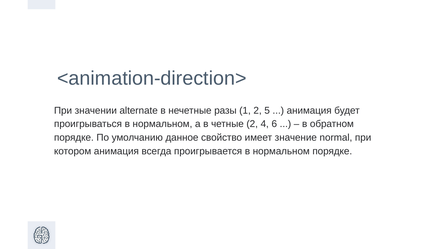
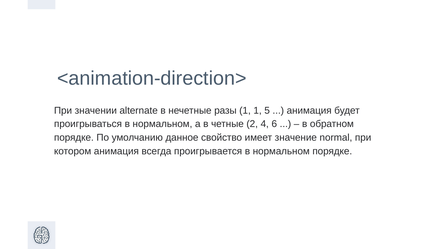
1 2: 2 -> 1
